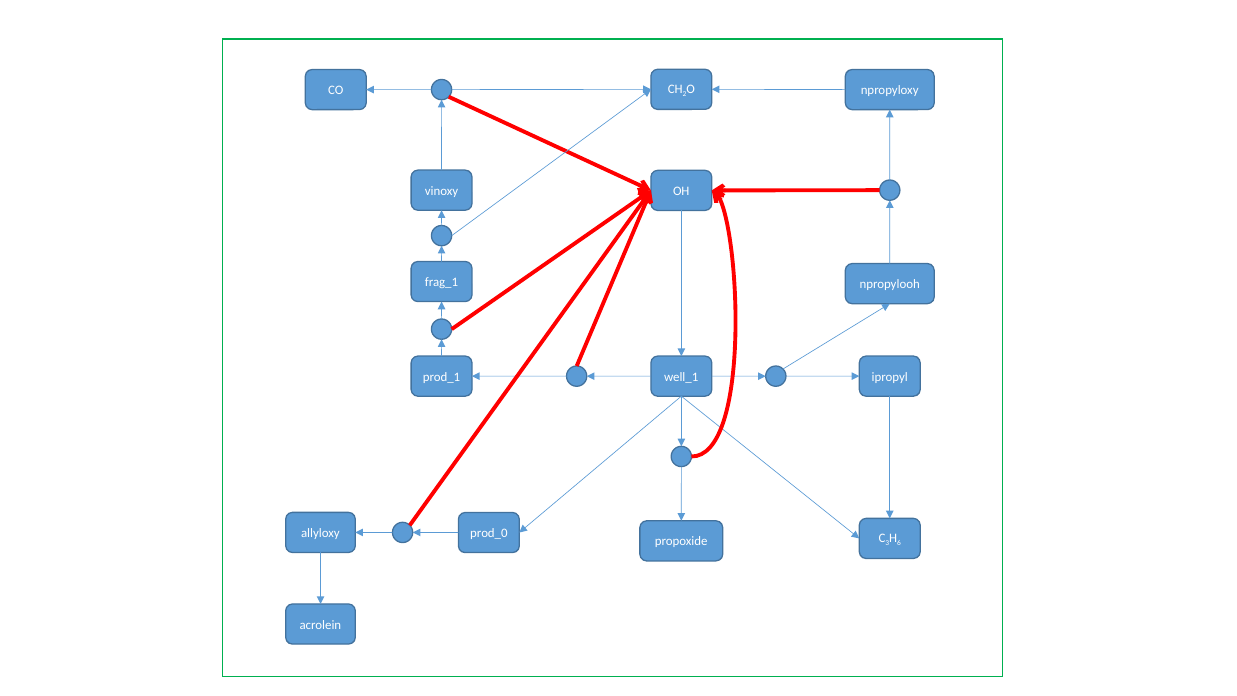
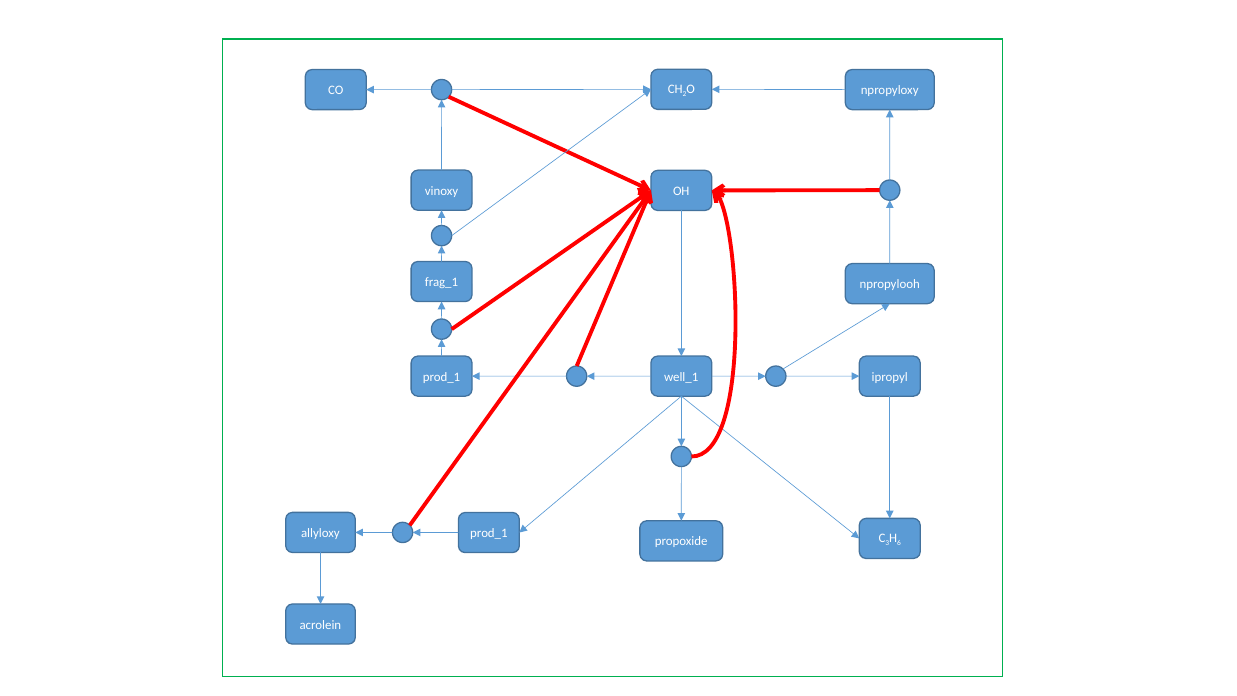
prod_0 at (489, 533): prod_0 -> prod_1
